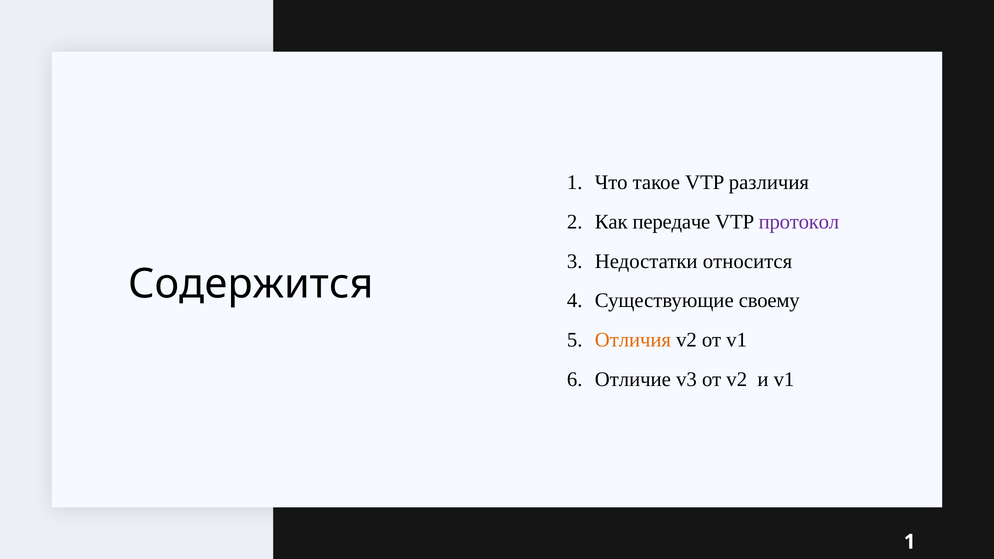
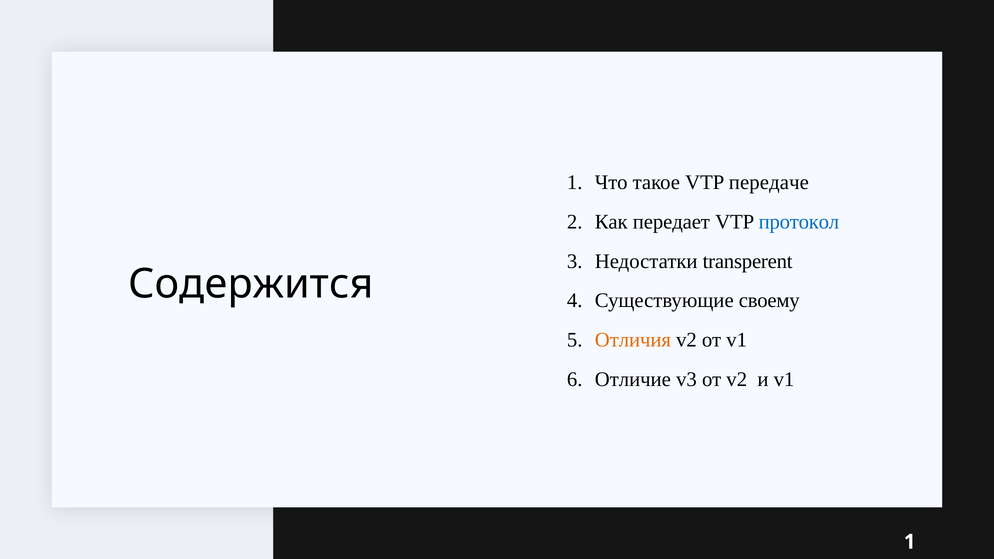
различия: различия -> передаче
передаче: передаче -> передает
протокол colour: purple -> blue
относится: относится -> transperent
